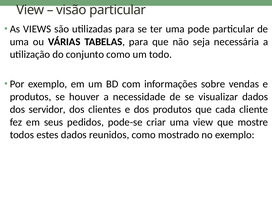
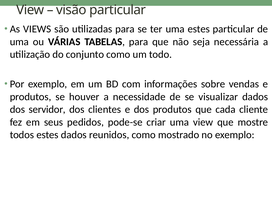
uma pode: pode -> estes
